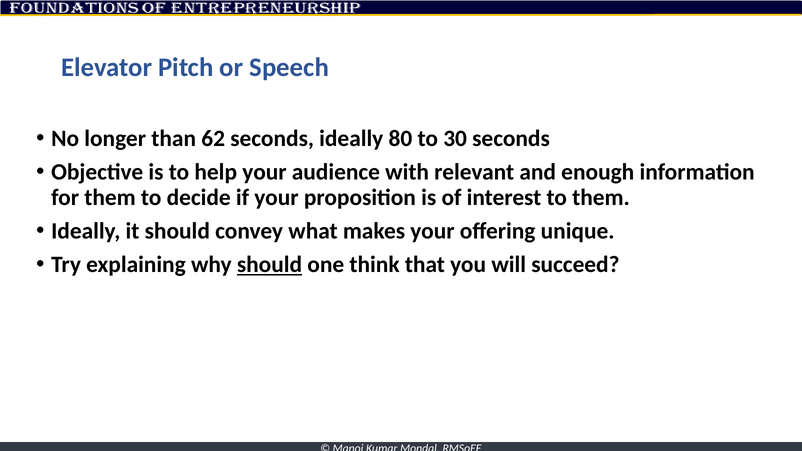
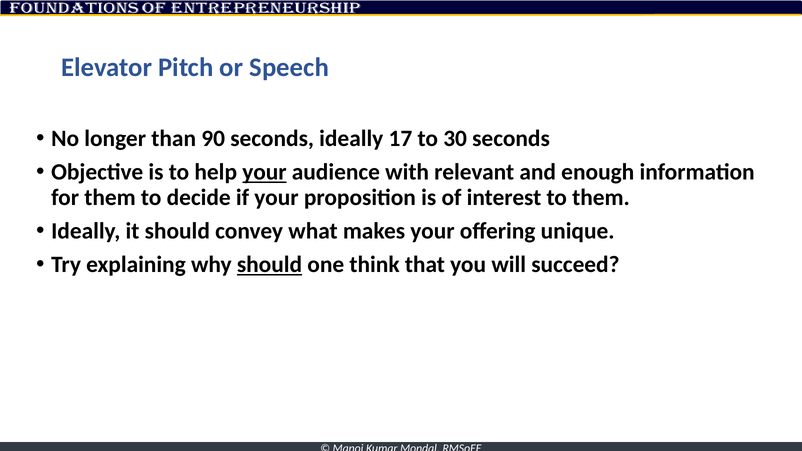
62: 62 -> 90
80: 80 -> 17
your at (264, 172) underline: none -> present
